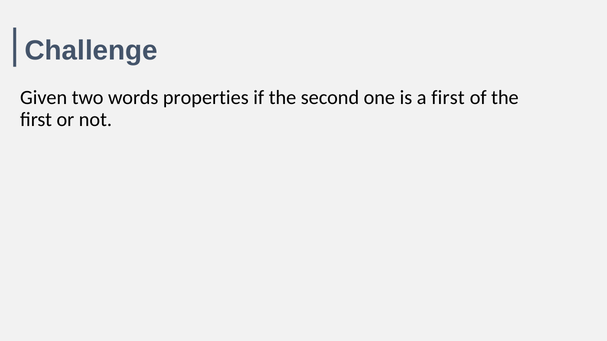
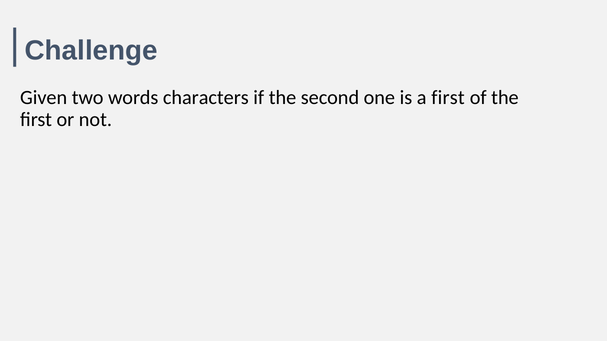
properties: properties -> characters
